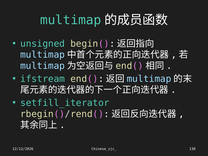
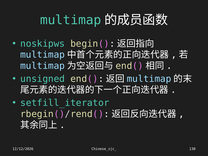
unsigned: unsigned -> noskipws
ifstream: ifstream -> unsigned
